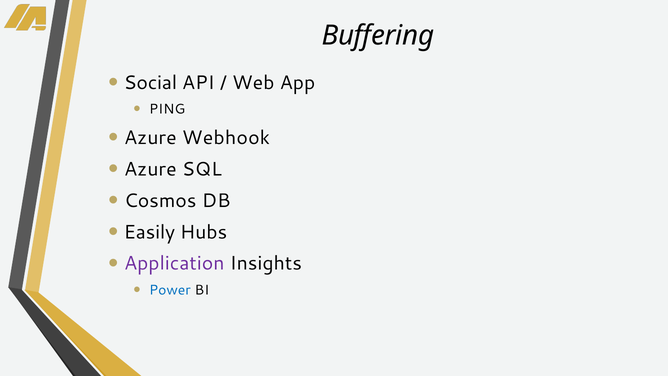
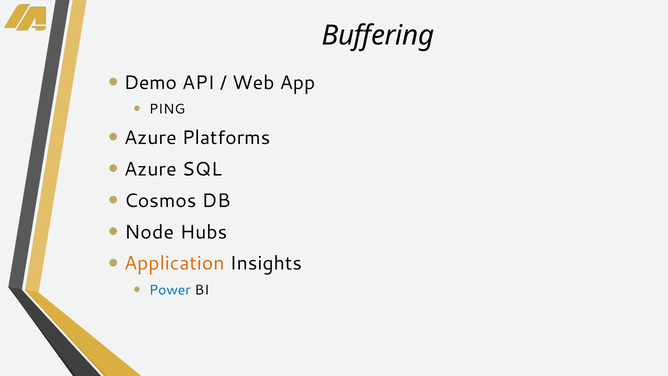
Social: Social -> Demo
Webhook: Webhook -> Platforms
Easily: Easily -> Node
Application colour: purple -> orange
